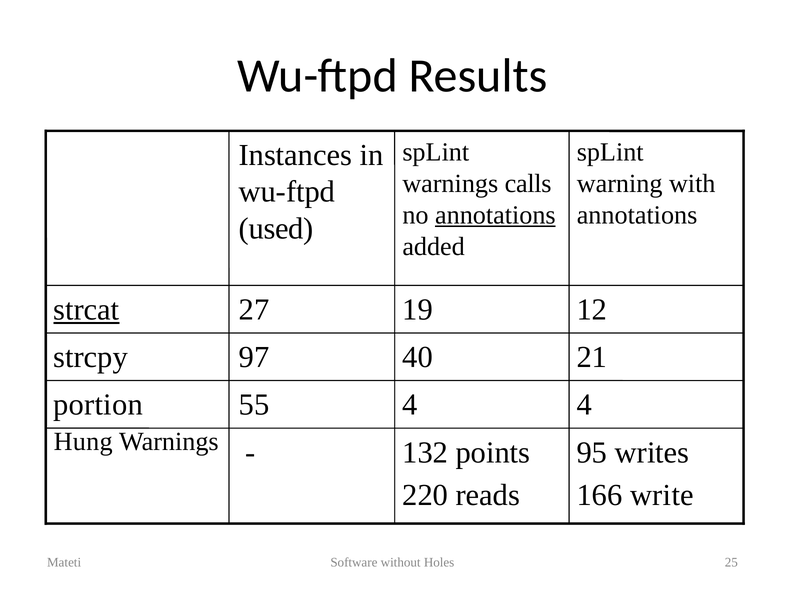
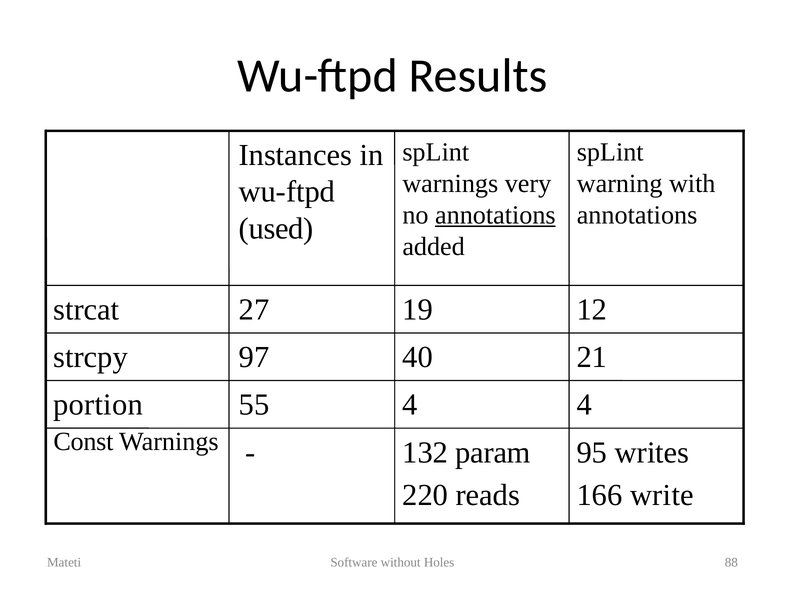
calls: calls -> very
strcat underline: present -> none
Hung: Hung -> Const
points: points -> param
25: 25 -> 88
